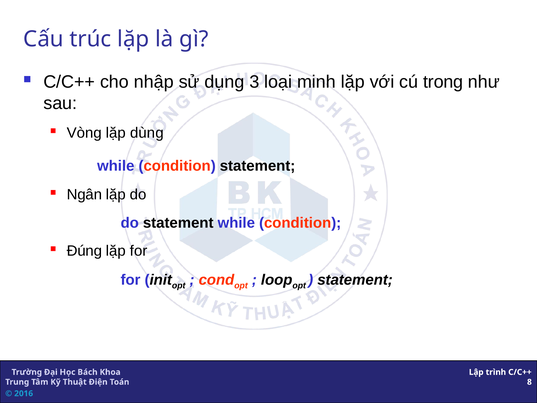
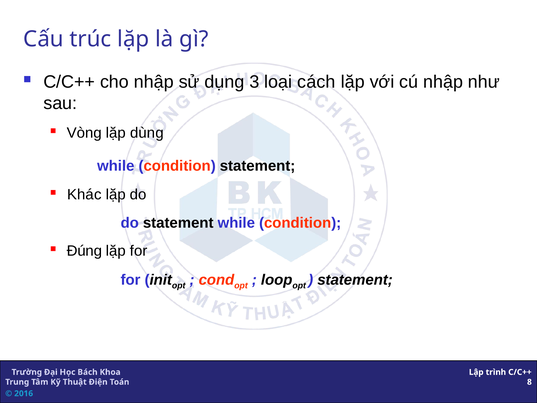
minh: minh -> cách
cú trong: trong -> nhập
Ngân: Ngân -> Khác
